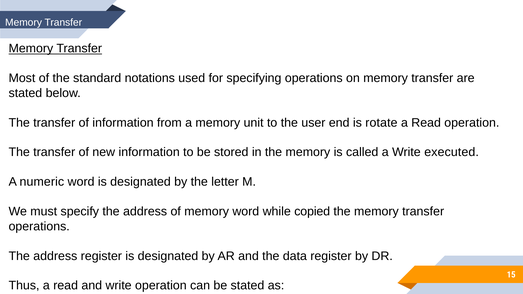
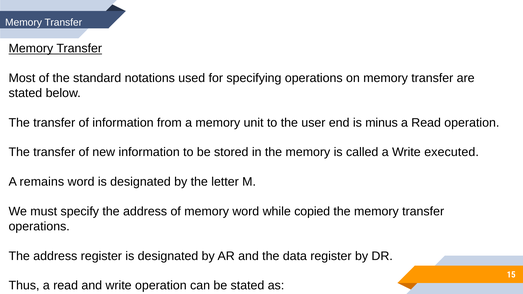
rotate: rotate -> minus
numeric: numeric -> remains
